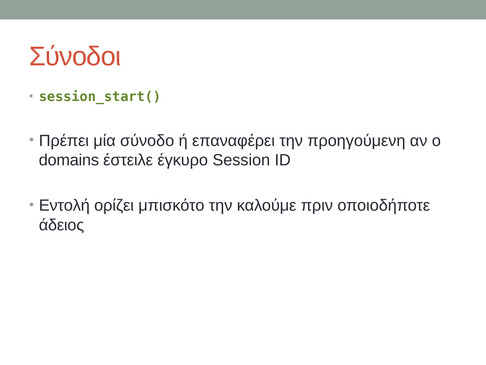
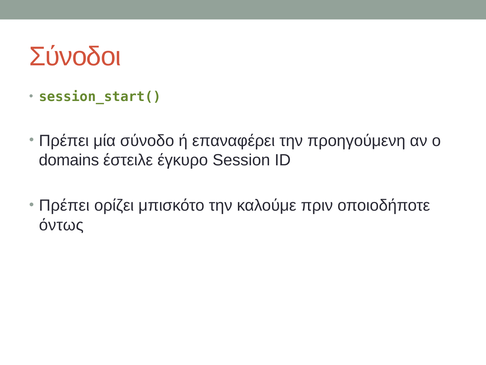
Εντολή at (64, 205): Εντολή -> Πρέπει
άδειος: άδειος -> όντως
